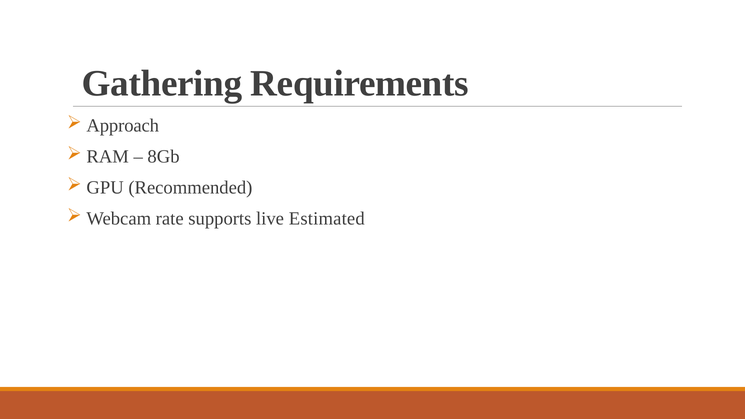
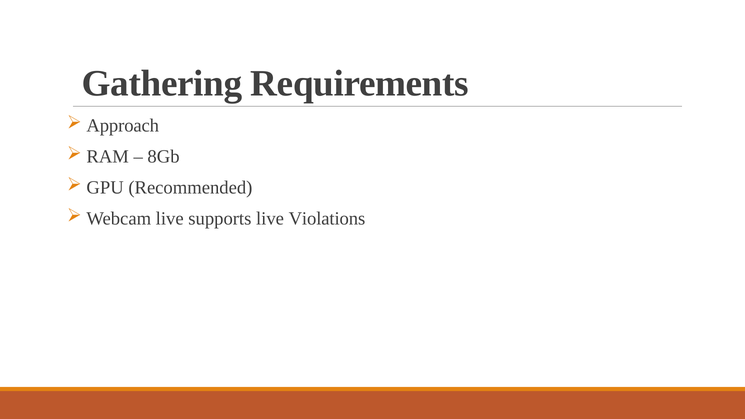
Webcam rate: rate -> live
Estimated: Estimated -> Violations
